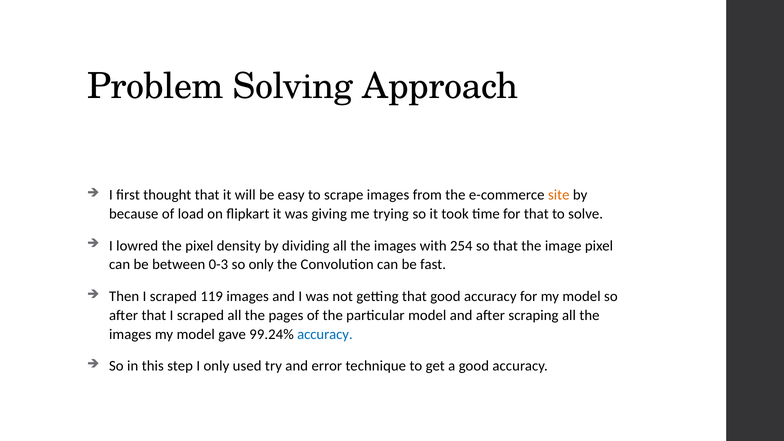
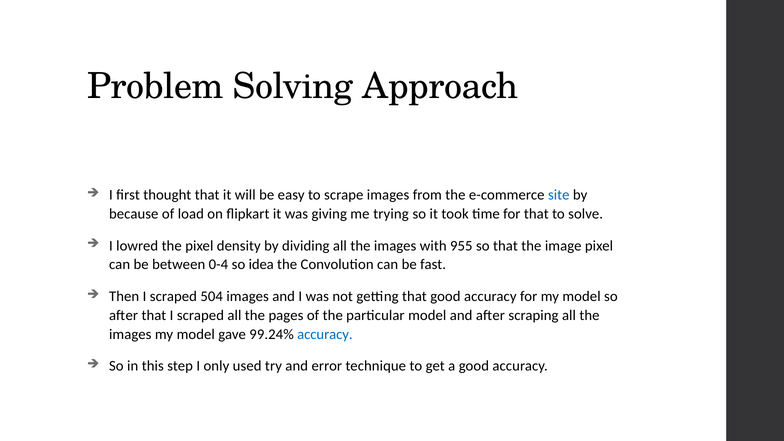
site colour: orange -> blue
254: 254 -> 955
0-3: 0-3 -> 0-4
so only: only -> idea
119: 119 -> 504
